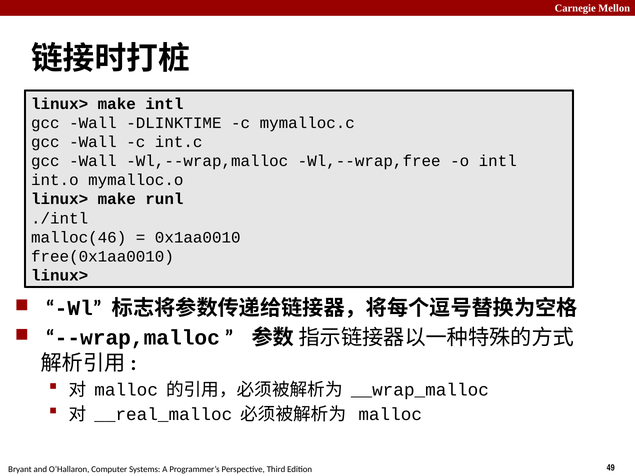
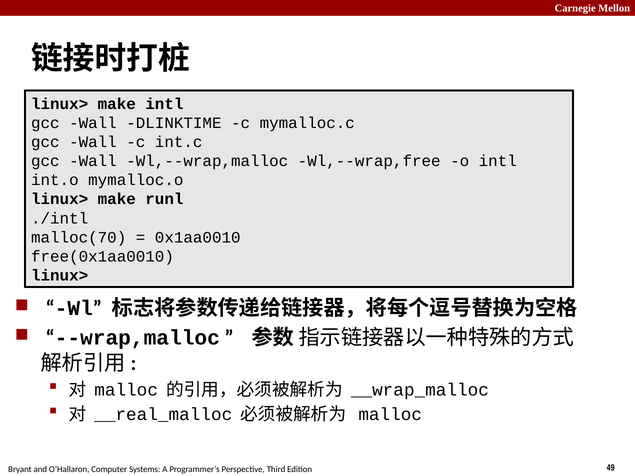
malloc(46: malloc(46 -> malloc(70
